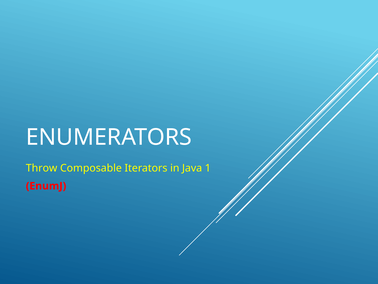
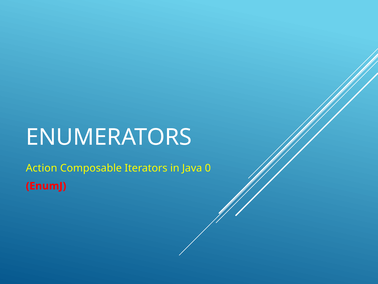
Throw: Throw -> Action
1: 1 -> 0
